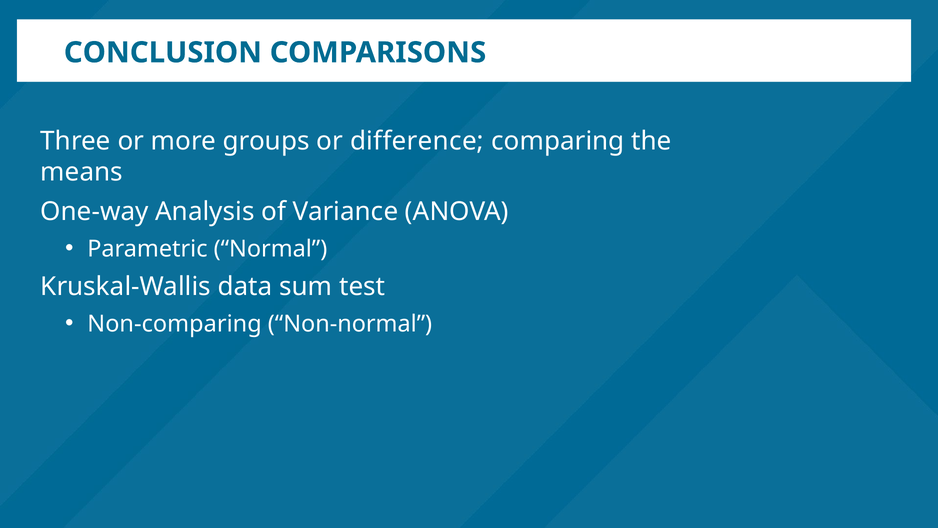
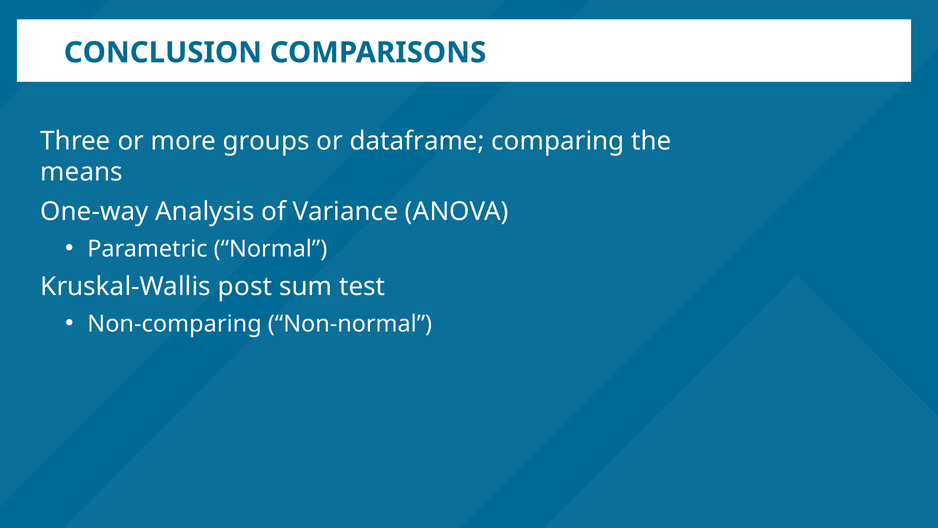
difference: difference -> dataframe
data: data -> post
